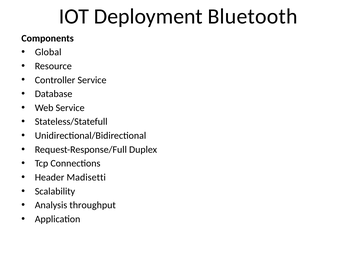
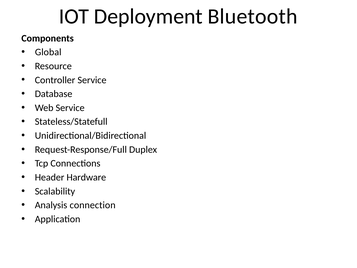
Madisetti: Madisetti -> Hardware
throughput: throughput -> connection
